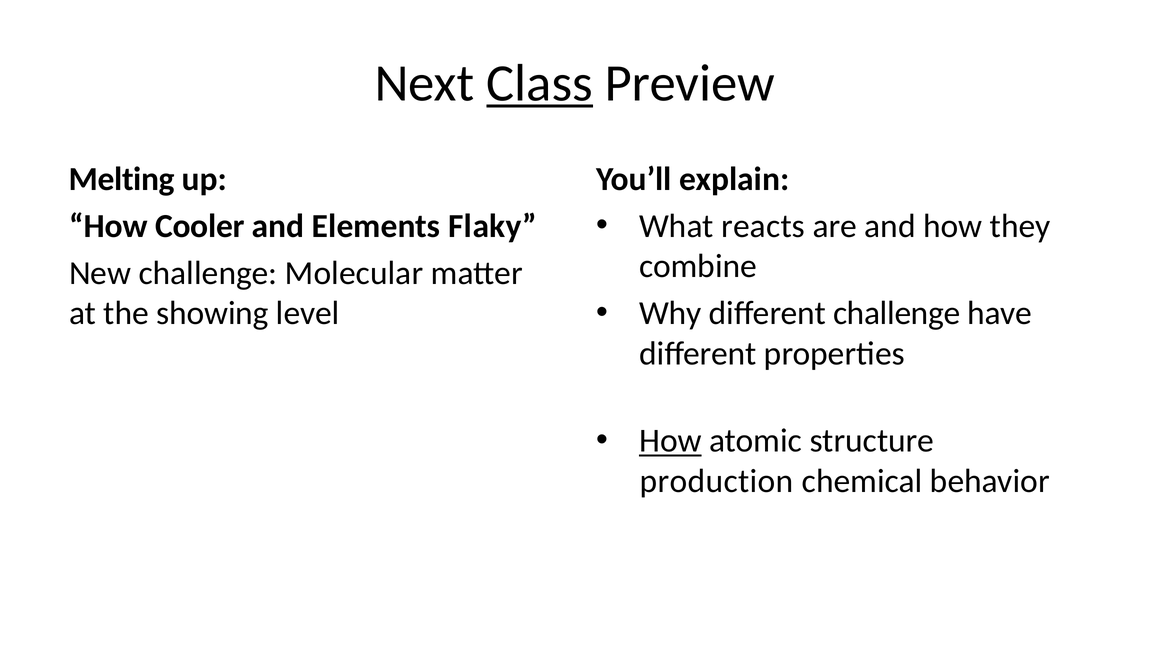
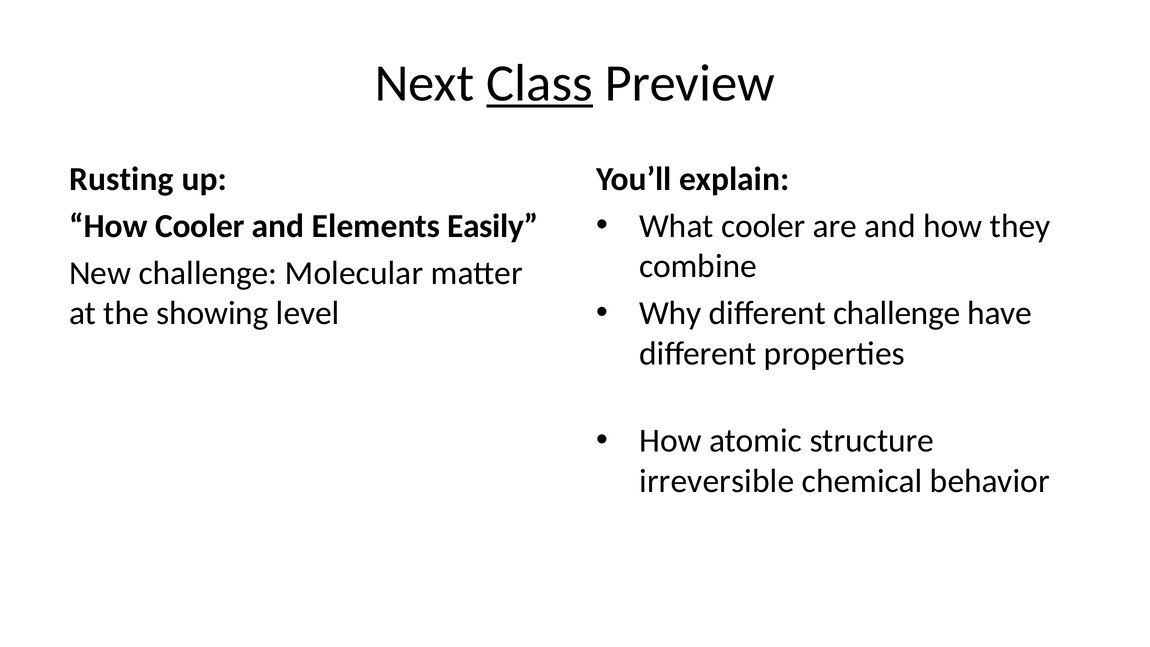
Melting: Melting -> Rusting
What reacts: reacts -> cooler
Flaky: Flaky -> Easily
How at (670, 441) underline: present -> none
production: production -> irreversible
